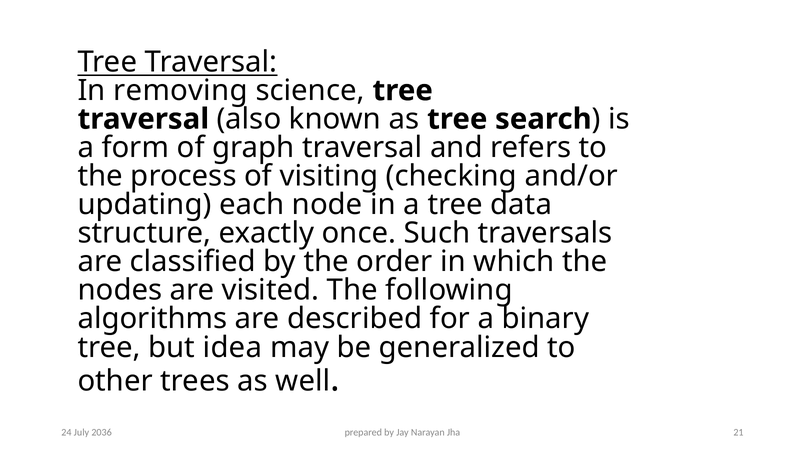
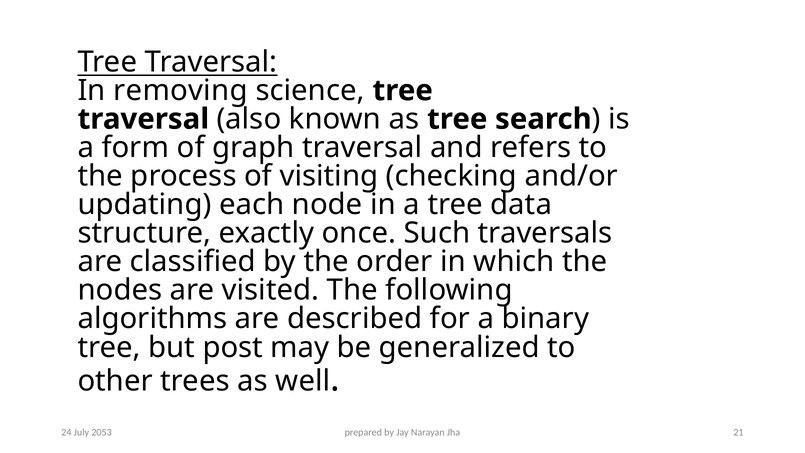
idea: idea -> post
2036: 2036 -> 2053
